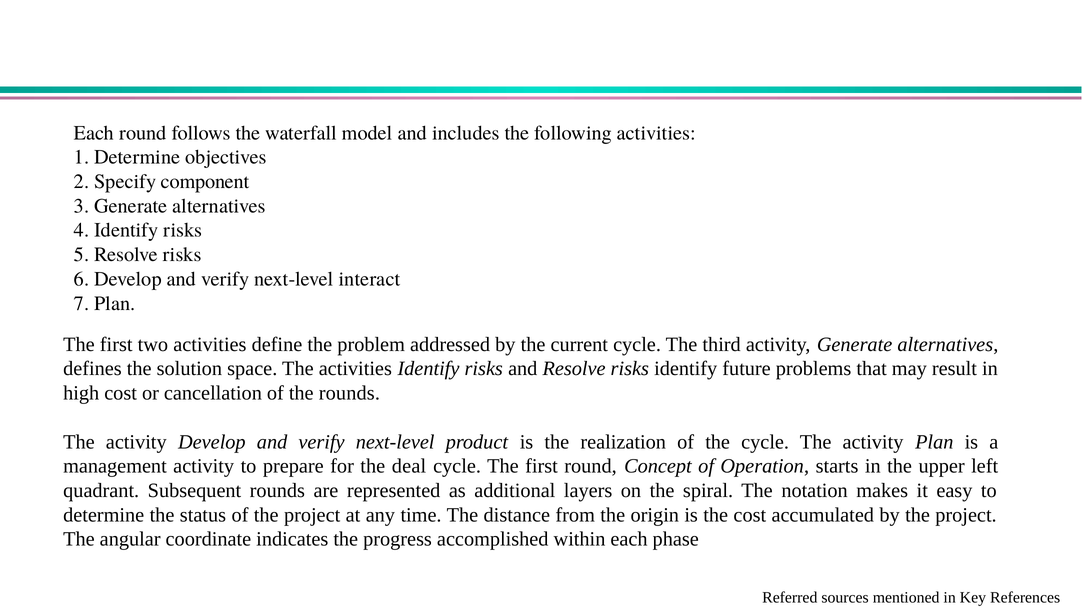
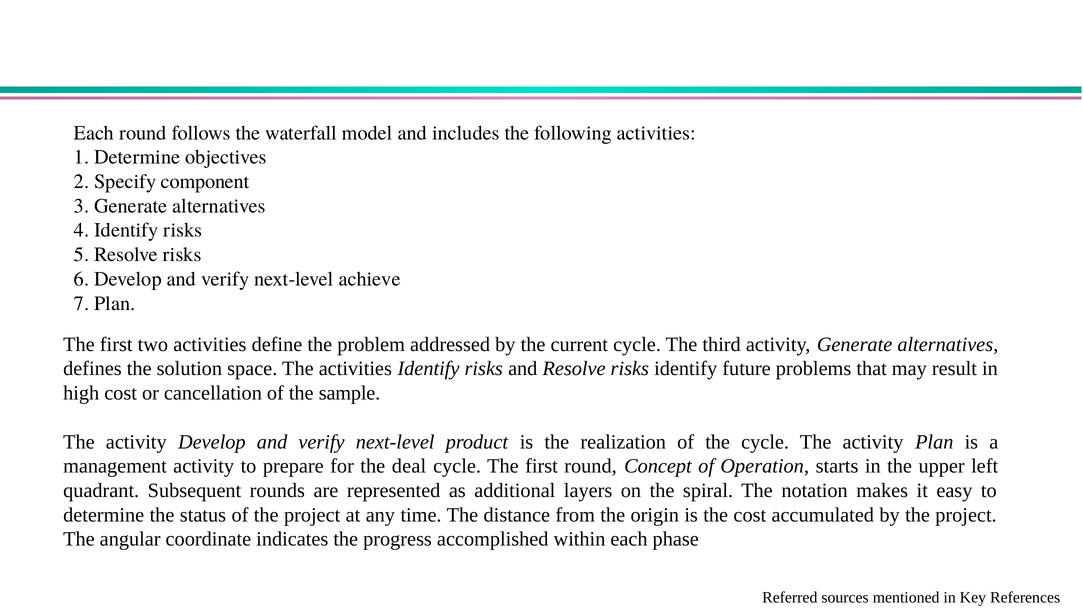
interact: interact -> achieve
the rounds: rounds -> sample
